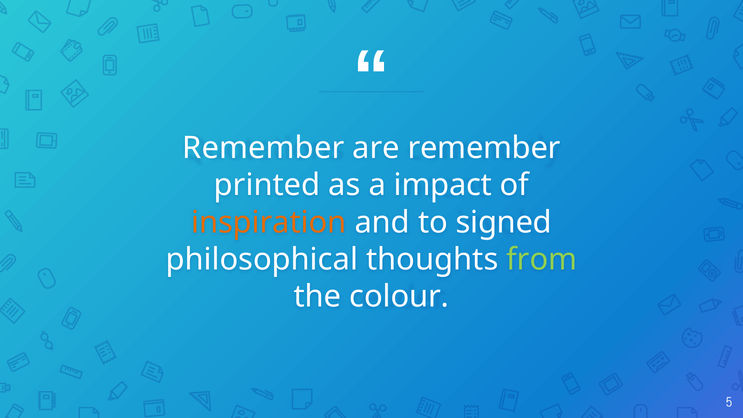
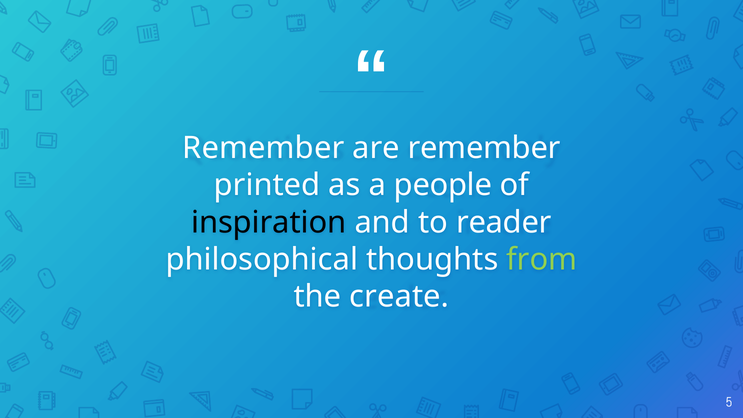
impact: impact -> people
inspiration colour: orange -> black
signed: signed -> reader
colour: colour -> create
